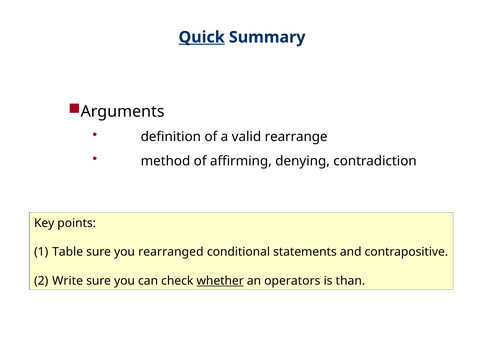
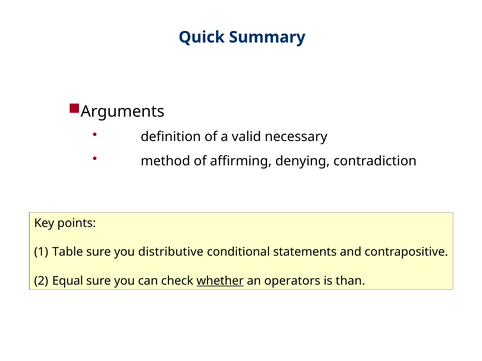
Quick underline: present -> none
rearrange: rearrange -> necessary
rearranged: rearranged -> distributive
Write: Write -> Equal
